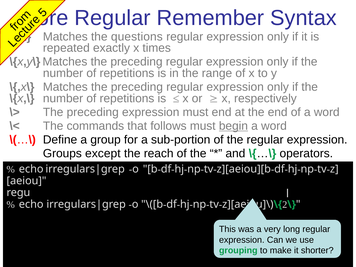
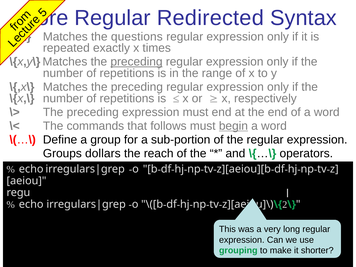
Remember: Remember -> Redirected
preceding at (136, 62) underline: none -> present
except: except -> dollars
